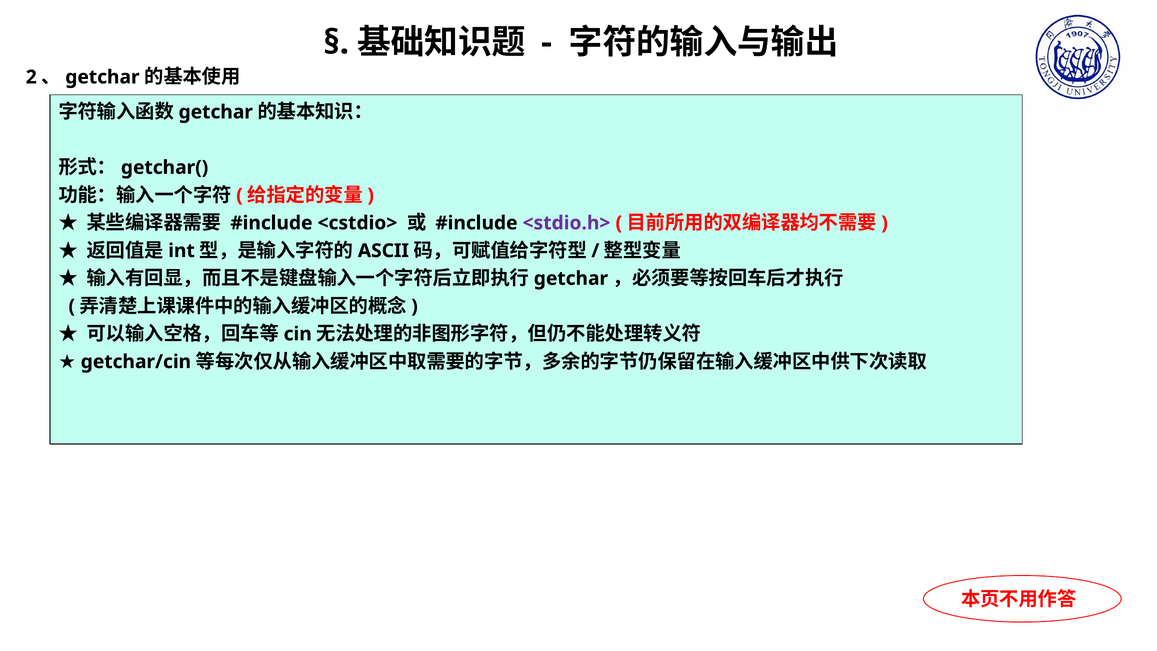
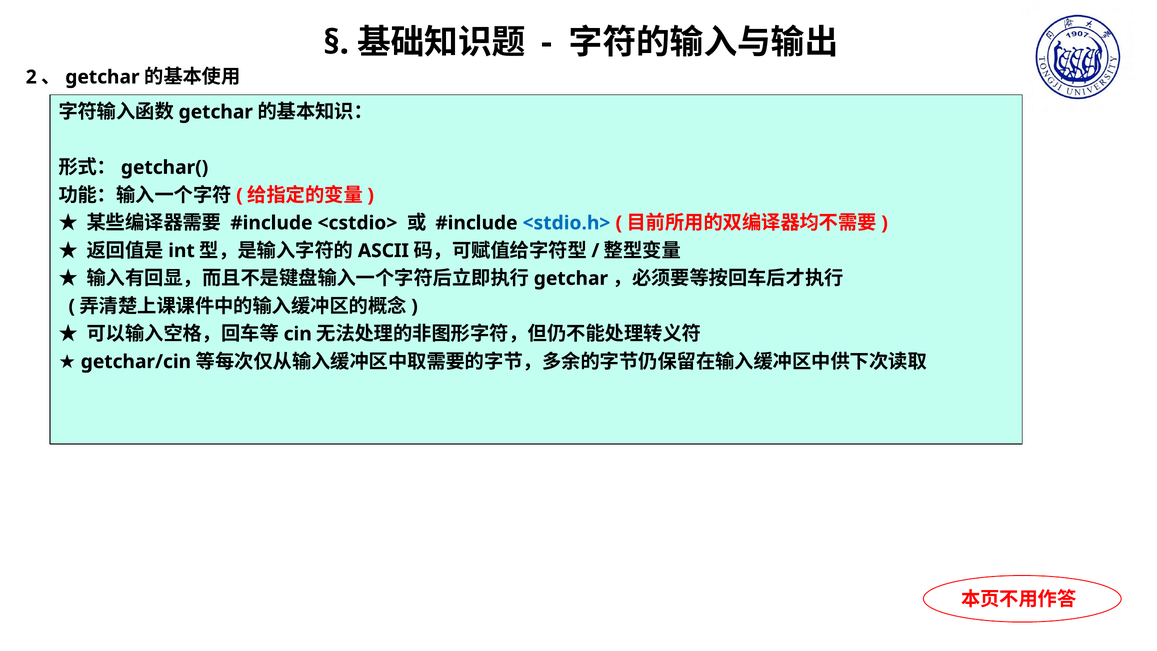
<stdio.h> colour: purple -> blue
